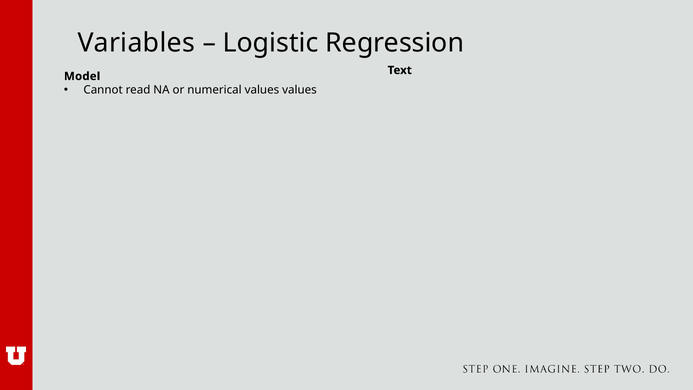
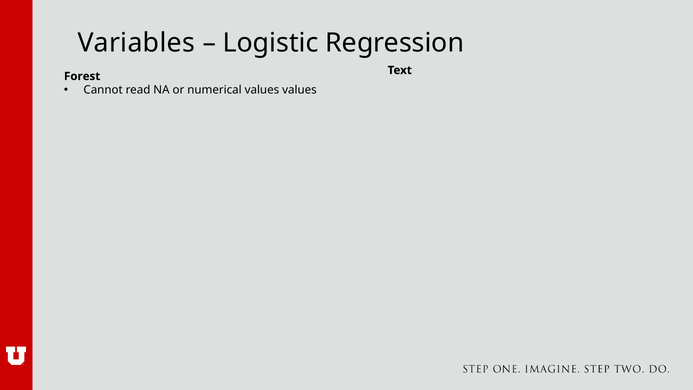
Model: Model -> Forest
